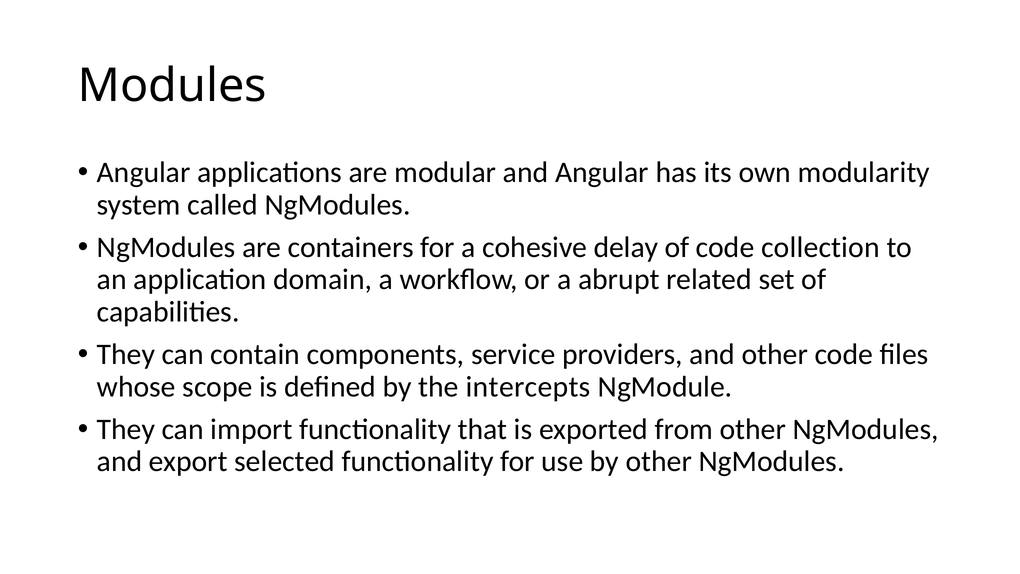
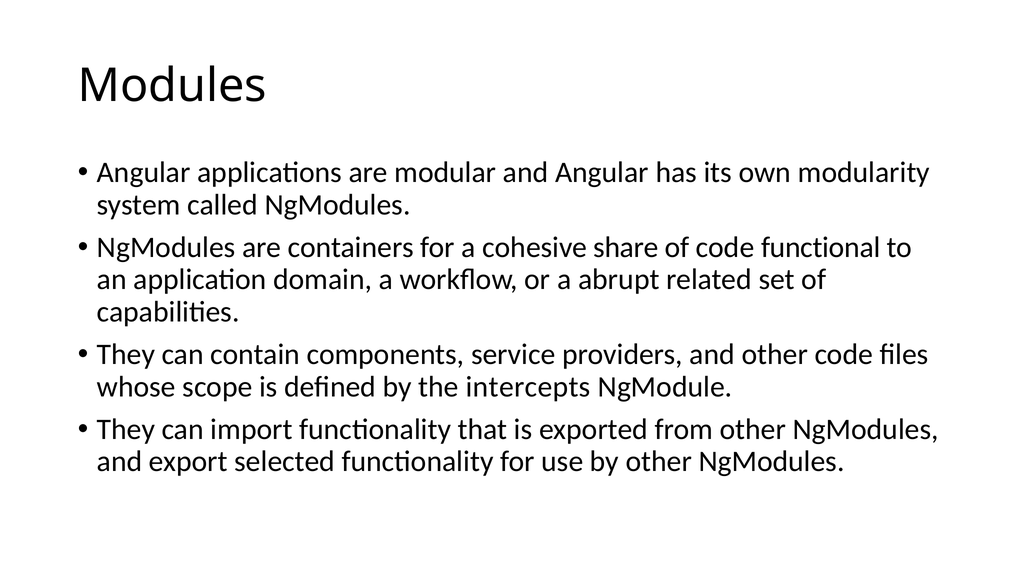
delay: delay -> share
collection: collection -> functional
